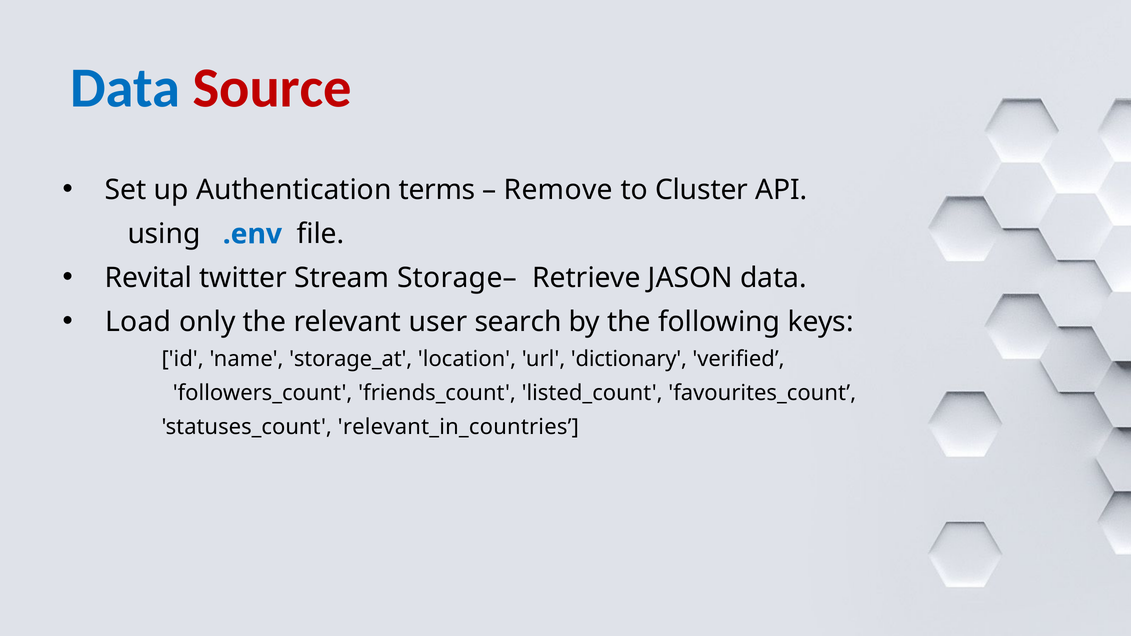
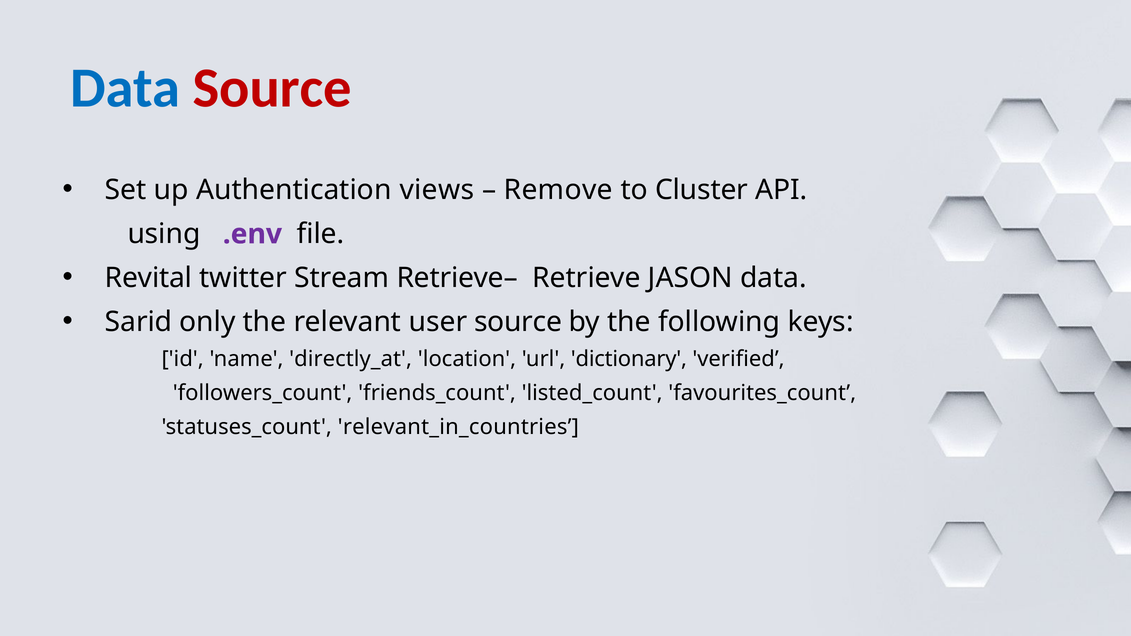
terms: terms -> views
.env colour: blue -> purple
Storage–: Storage– -> Retrieve–
Load: Load -> Sarid
user search: search -> source
storage_at: storage_at -> directly_at
